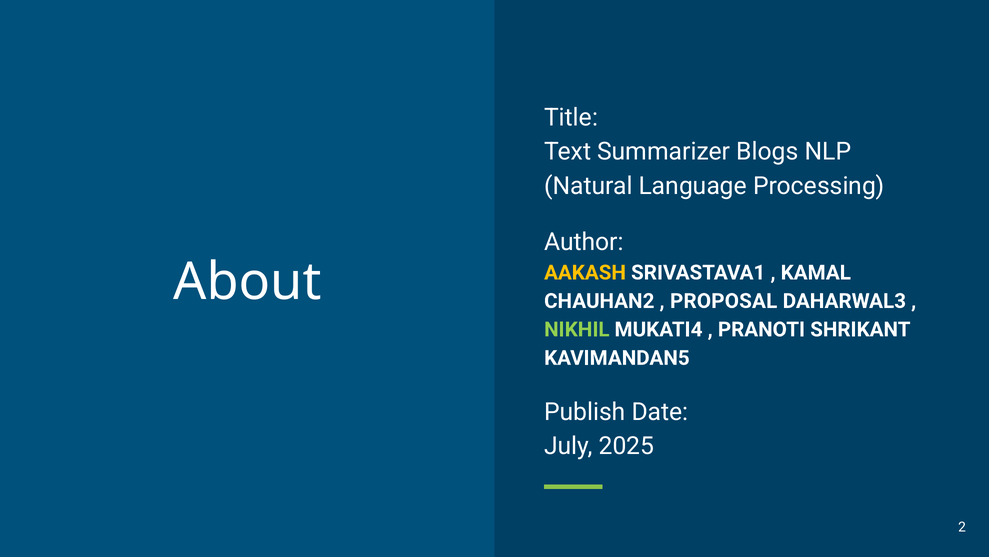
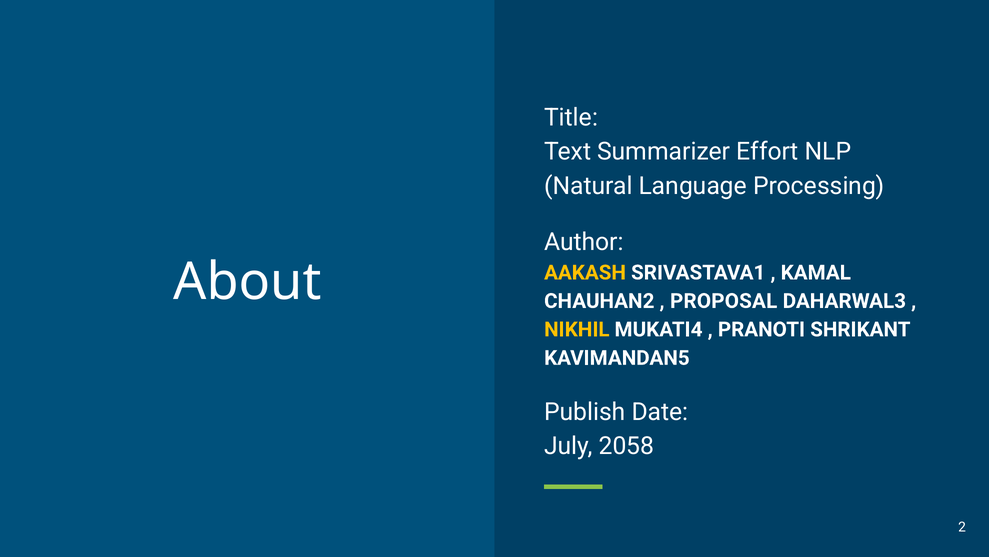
Blogs: Blogs -> Effort
NIKHIL colour: light green -> yellow
2025: 2025 -> 2058
